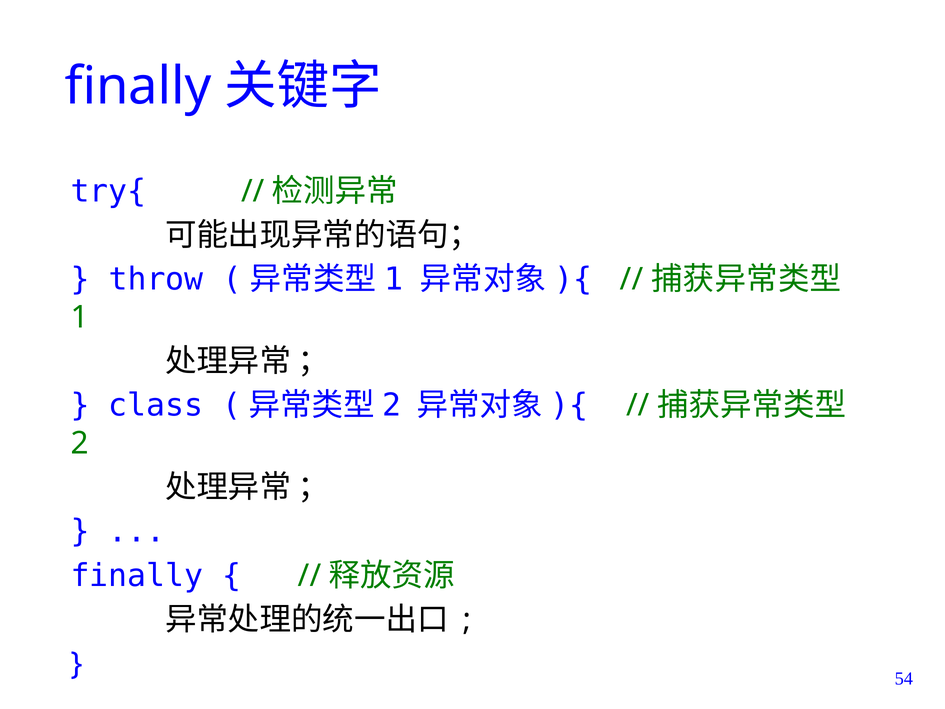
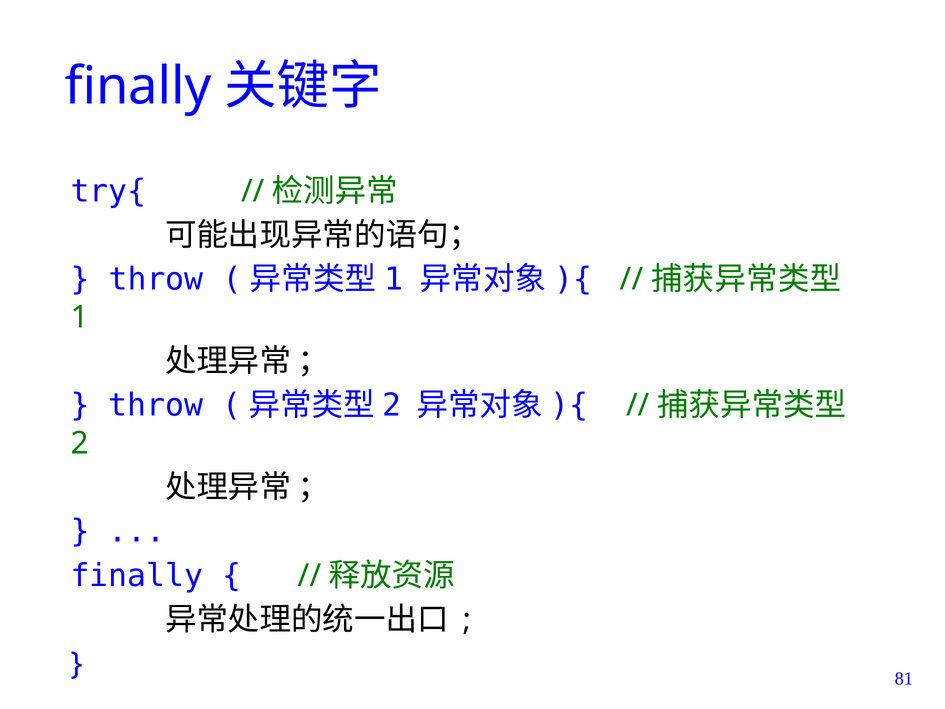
class at (156, 405): class -> throw
54: 54 -> 81
